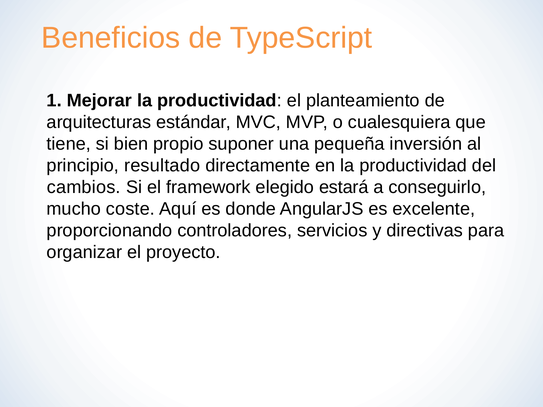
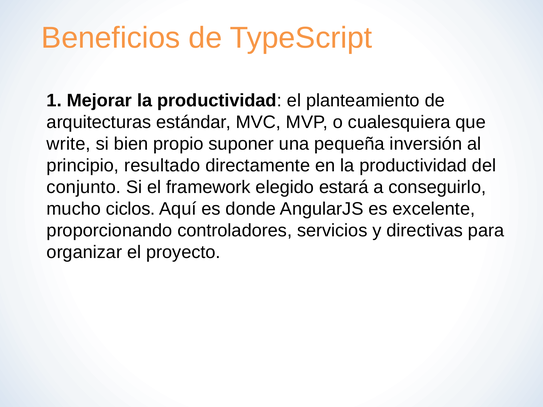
tiene: tiene -> write
cambios: cambios -> conjunto
coste: coste -> ciclos
